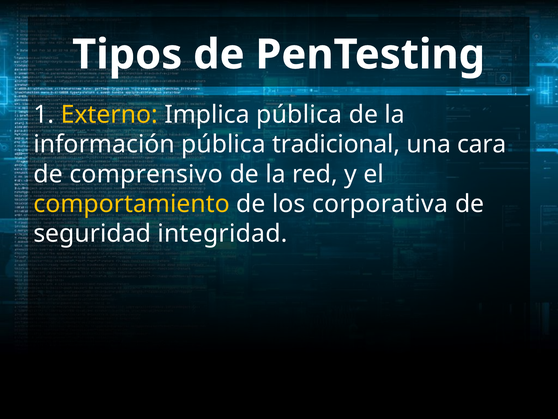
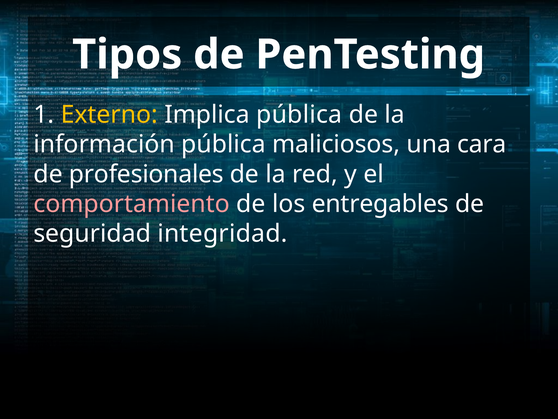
tradicional: tradicional -> maliciosos
comprensivo: comprensivo -> profesionales
comportamiento colour: yellow -> pink
corporativa: corporativa -> entregables
